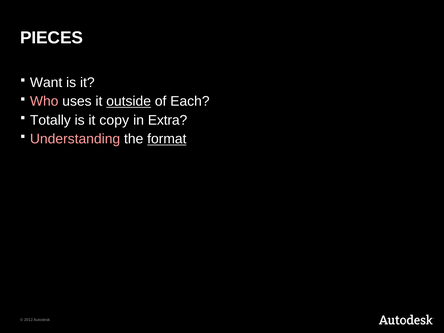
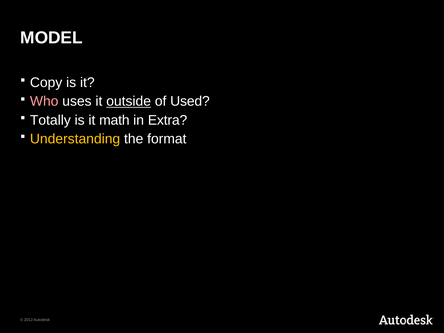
PIECES: PIECES -> MODEL
Want: Want -> Copy
Each: Each -> Used
copy: copy -> math
Understanding colour: pink -> yellow
format underline: present -> none
